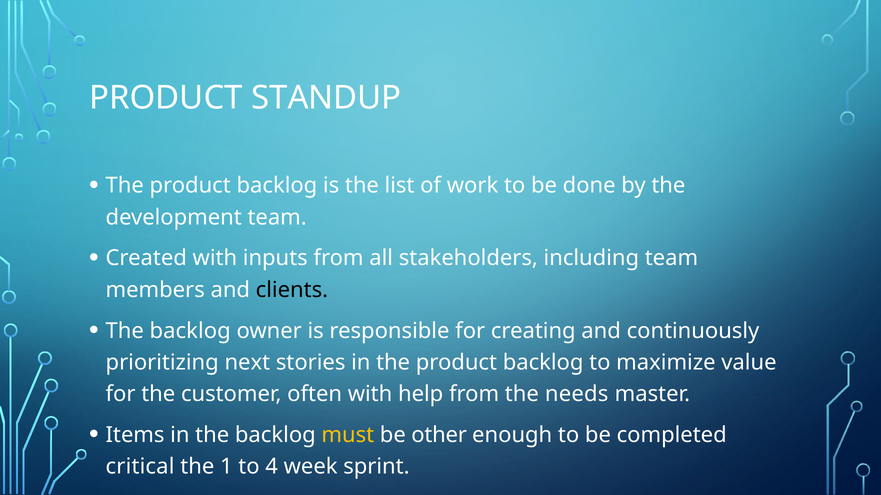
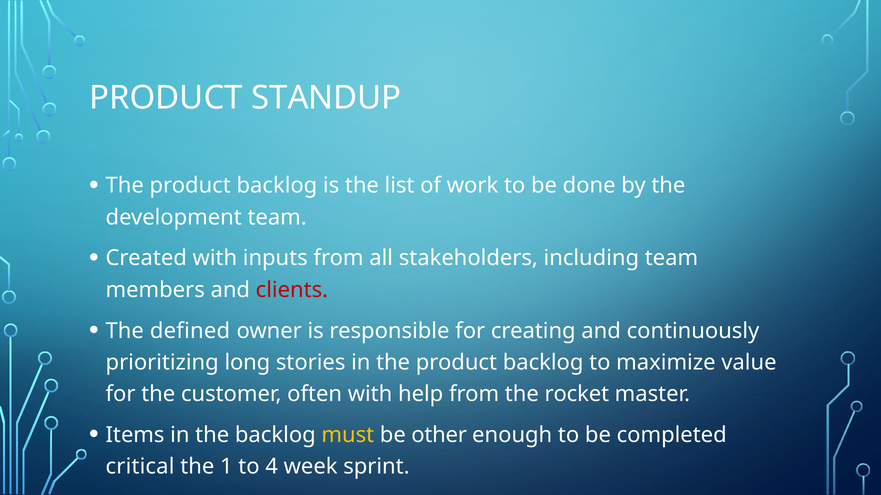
clients colour: black -> red
backlog at (190, 331): backlog -> defined
next: next -> long
needs: needs -> rocket
